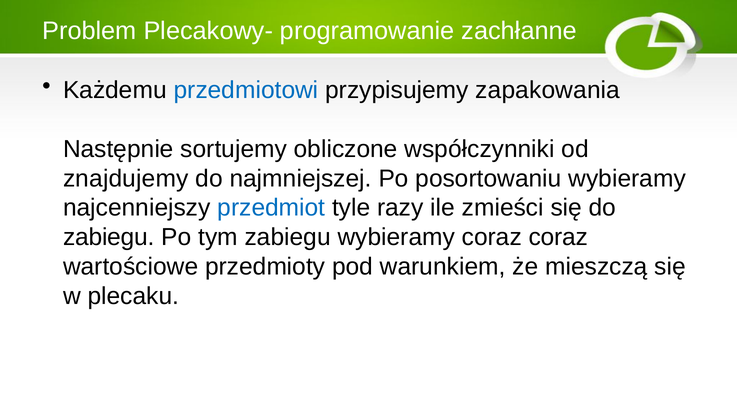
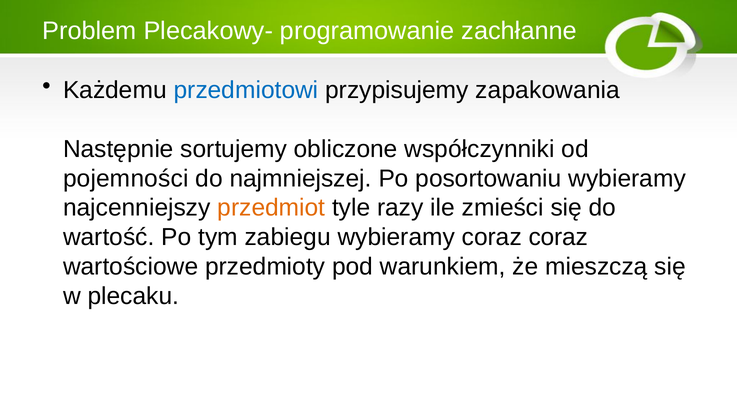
znajdujemy: znajdujemy -> pojemności
przedmiot colour: blue -> orange
zabiegu at (109, 238): zabiegu -> wartość
